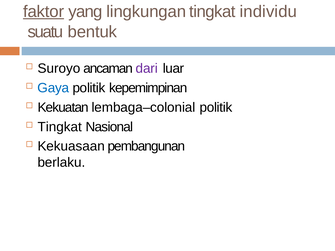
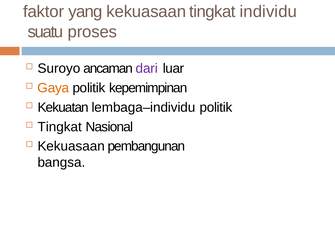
faktor underline: present -> none
yang lingkungan: lingkungan -> kekuasaan
bentuk: bentuk -> proses
Gaya colour: blue -> orange
lembaga–colonial: lembaga–colonial -> lembaga–individu
berlaku: berlaku -> bangsa
